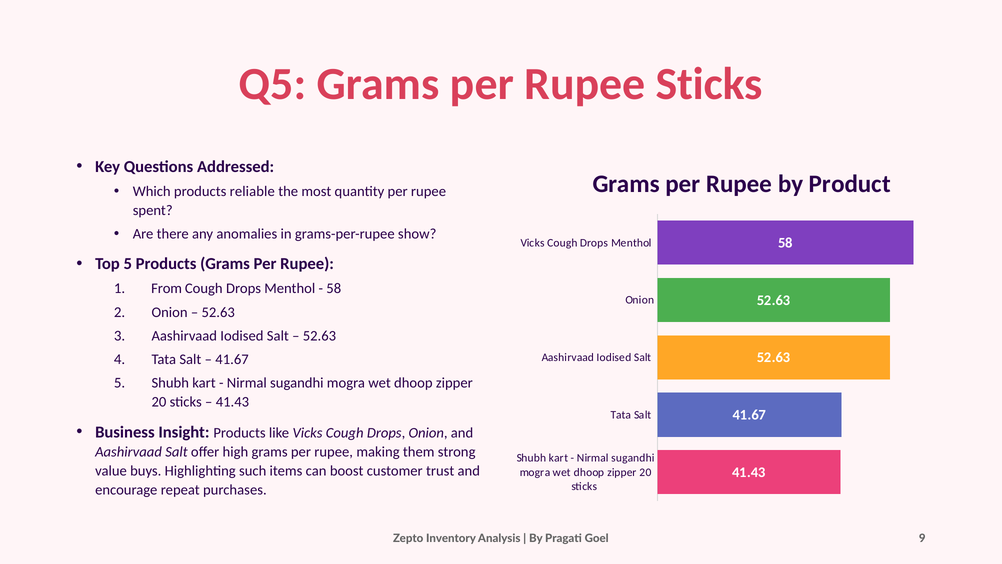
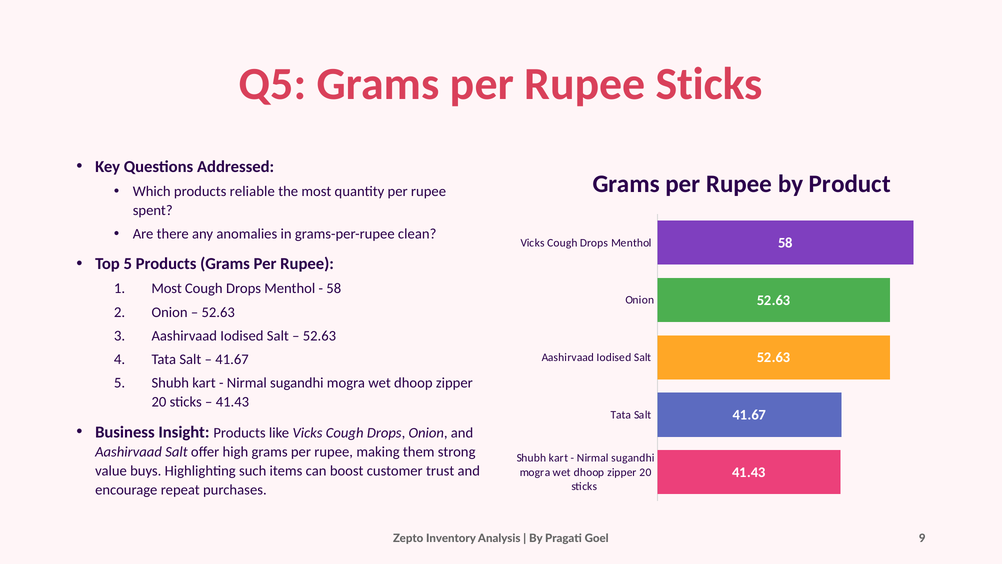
show: show -> clean
From at (167, 288): From -> Most
